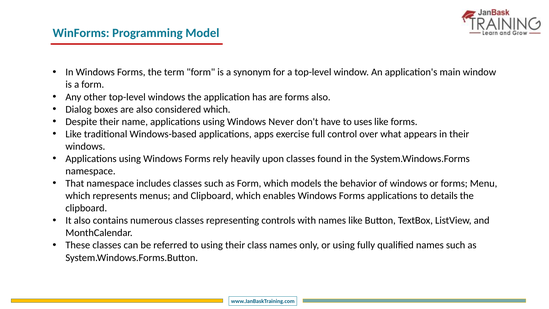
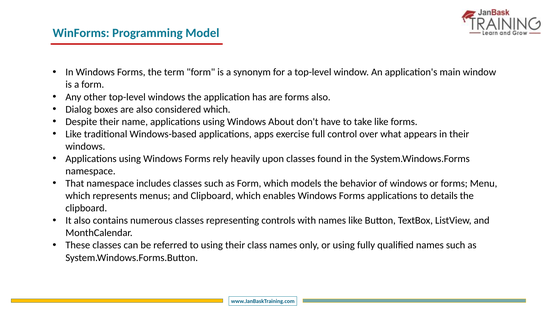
Never: Never -> About
uses: uses -> take
